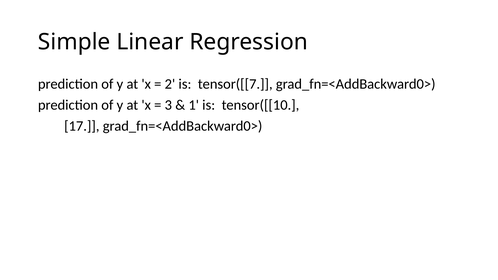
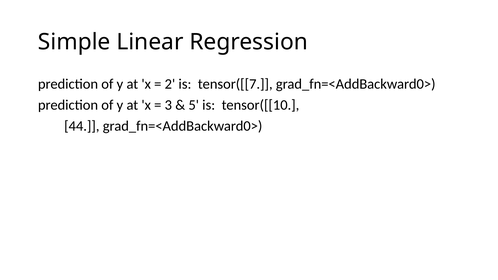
1: 1 -> 5
17: 17 -> 44
